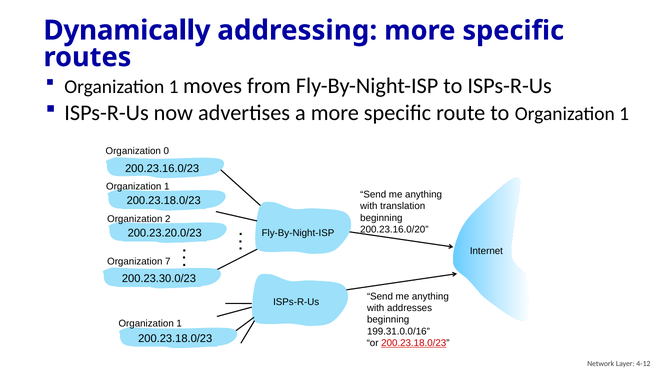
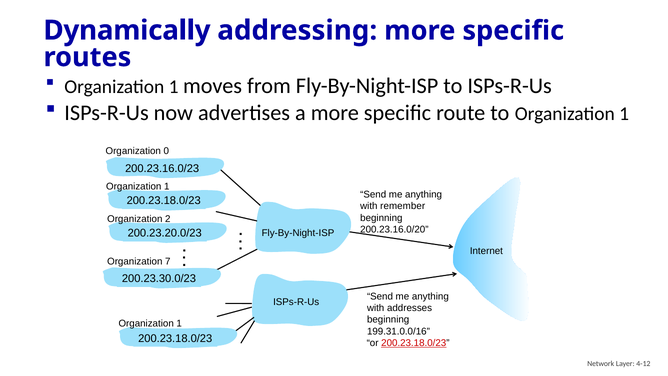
translation: translation -> remember
